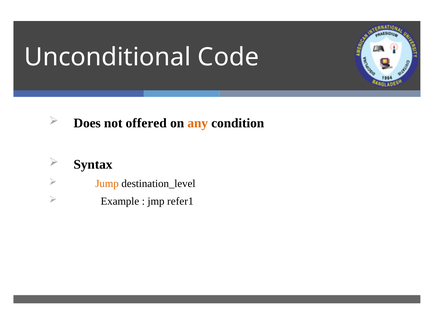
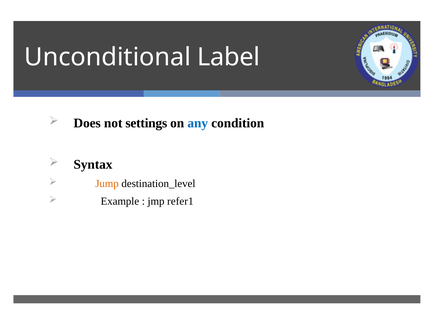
Code: Code -> Label
offered: offered -> settings
any colour: orange -> blue
